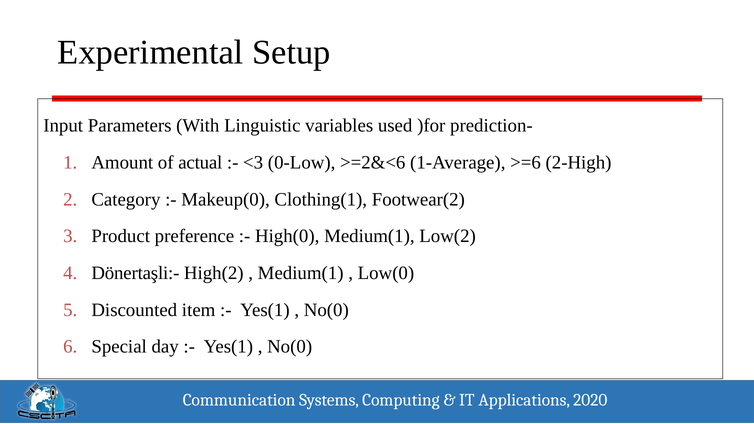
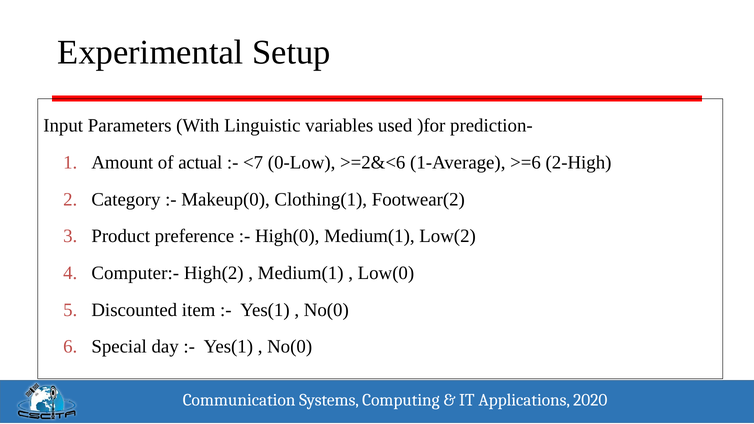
<3: <3 -> <7
Dönertaşli:-: Dönertaşli:- -> Computer:-
